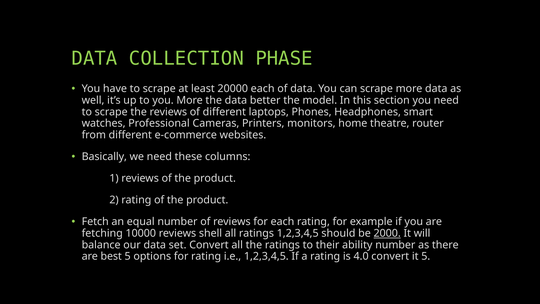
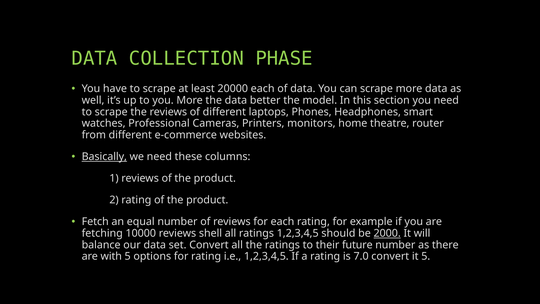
Basically underline: none -> present
ability: ability -> future
best: best -> with
4.0: 4.0 -> 7.0
